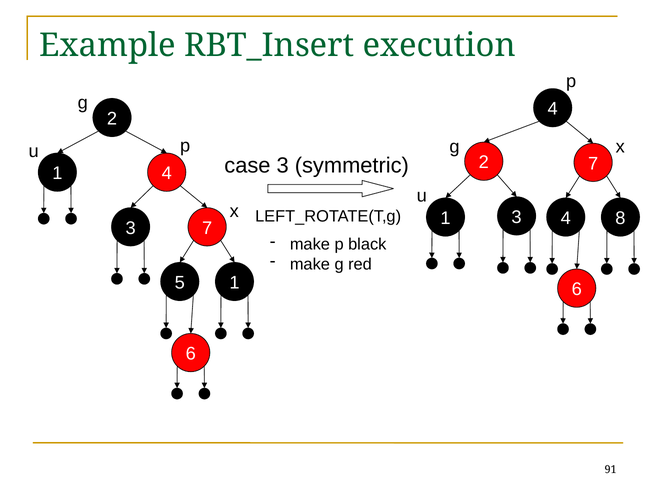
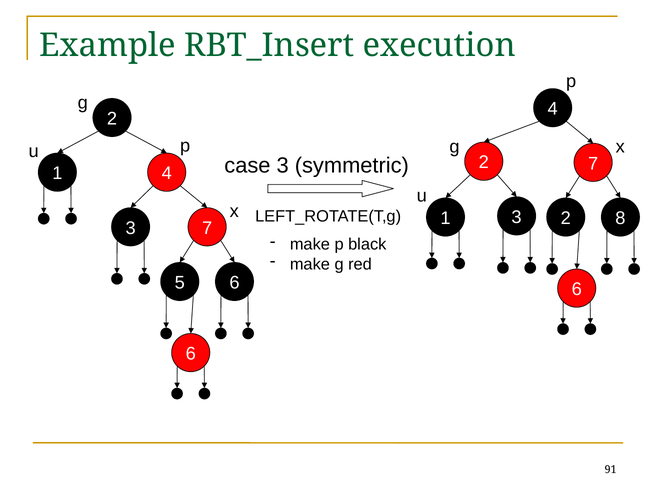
3 4: 4 -> 2
5 1: 1 -> 6
